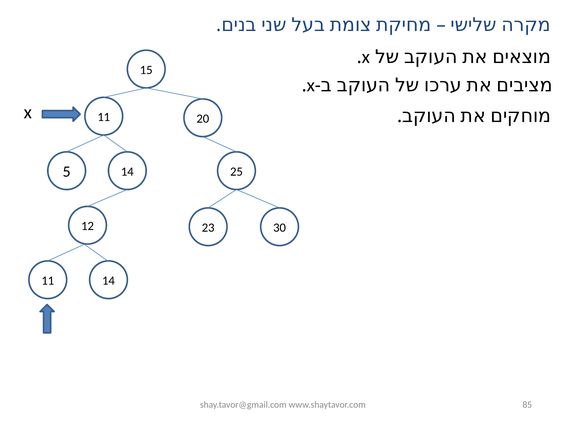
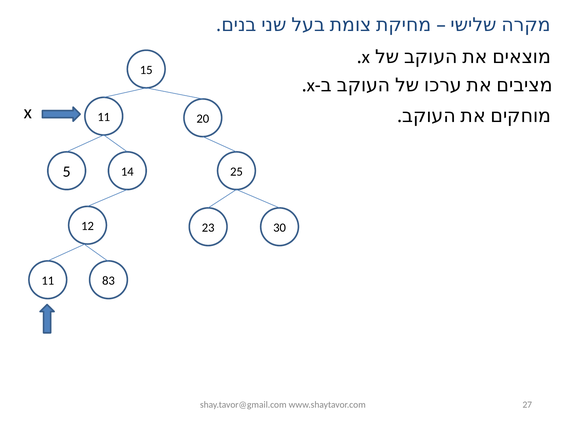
11 14: 14 -> 83
85: 85 -> 27
